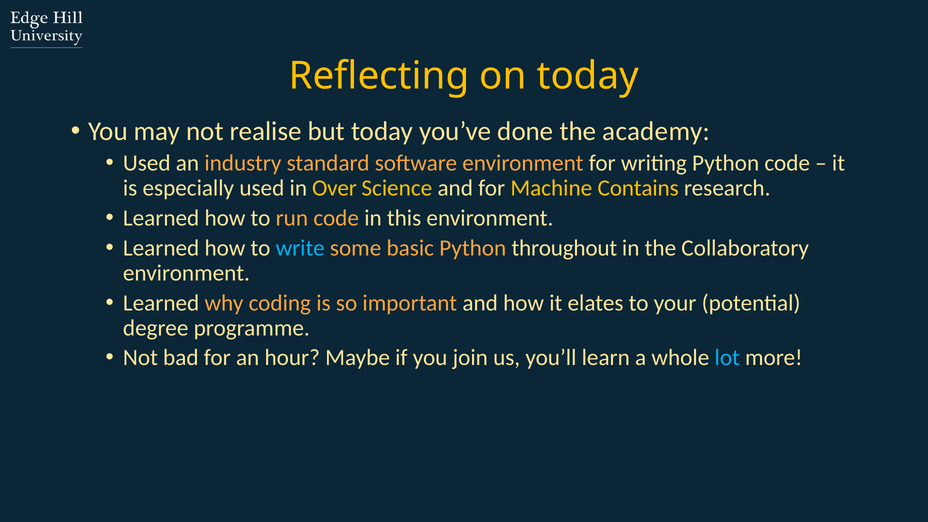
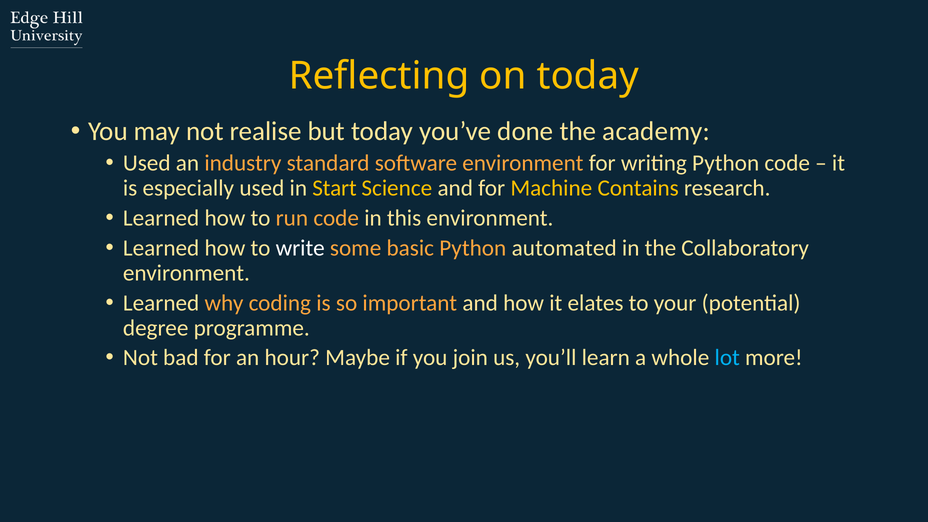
Over: Over -> Start
write colour: light blue -> white
throughout: throughout -> automated
